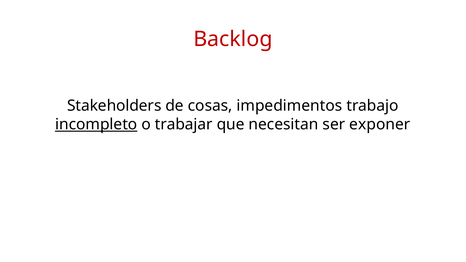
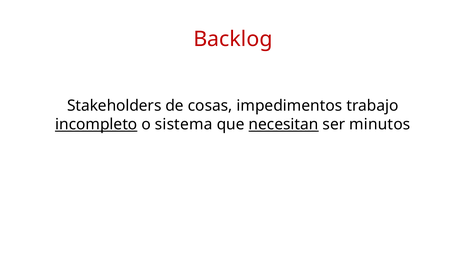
trabajar: trabajar -> sistema
necesitan underline: none -> present
exponer: exponer -> minutos
